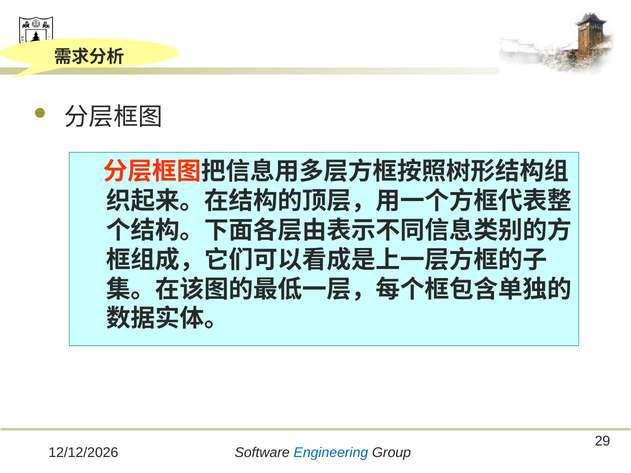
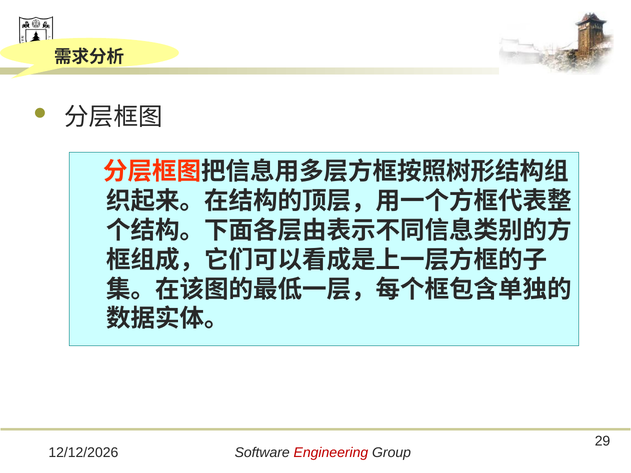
Engineering colour: blue -> red
